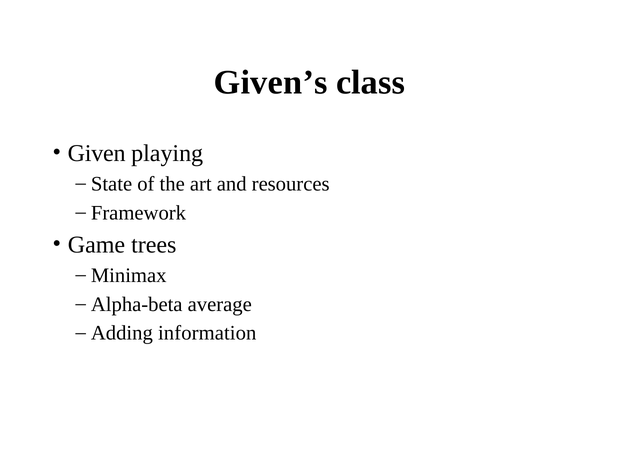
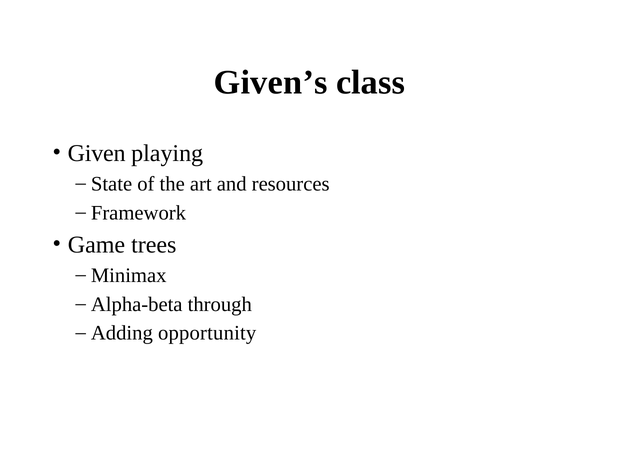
average: average -> through
information: information -> opportunity
